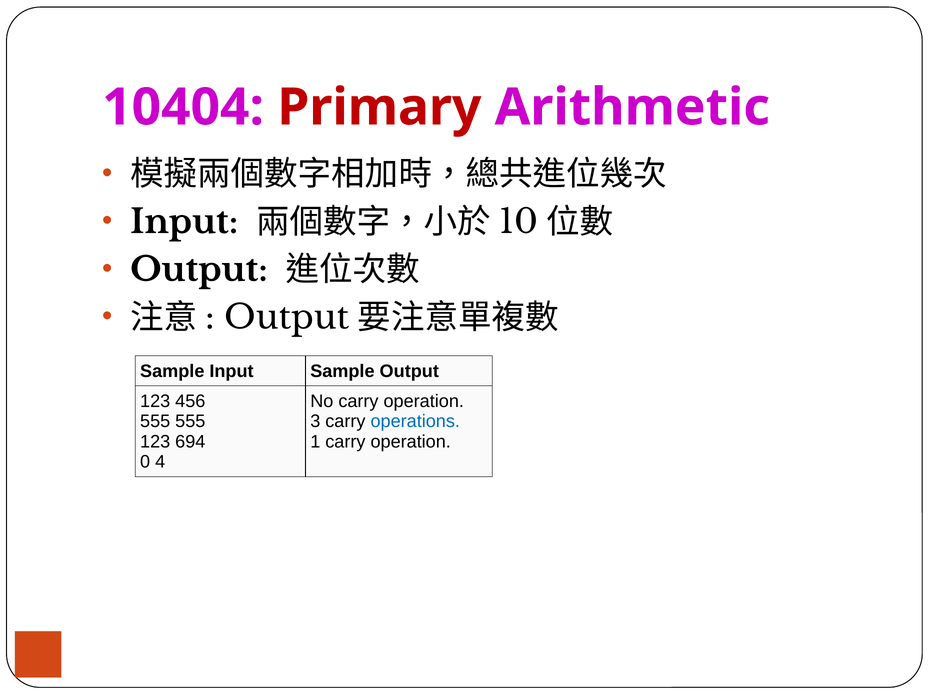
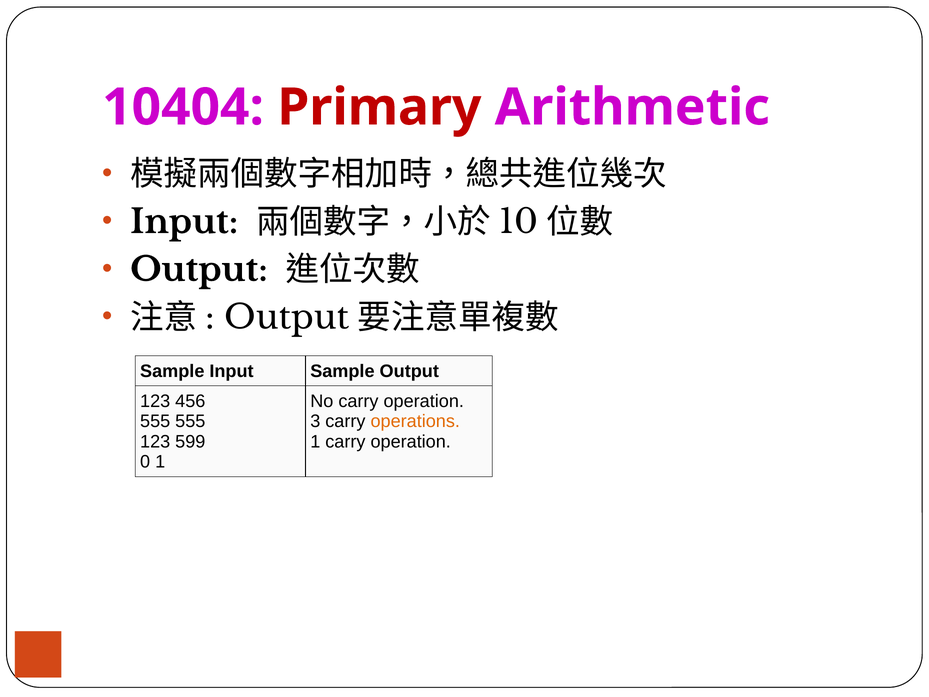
operations colour: blue -> orange
694: 694 -> 599
0 4: 4 -> 1
